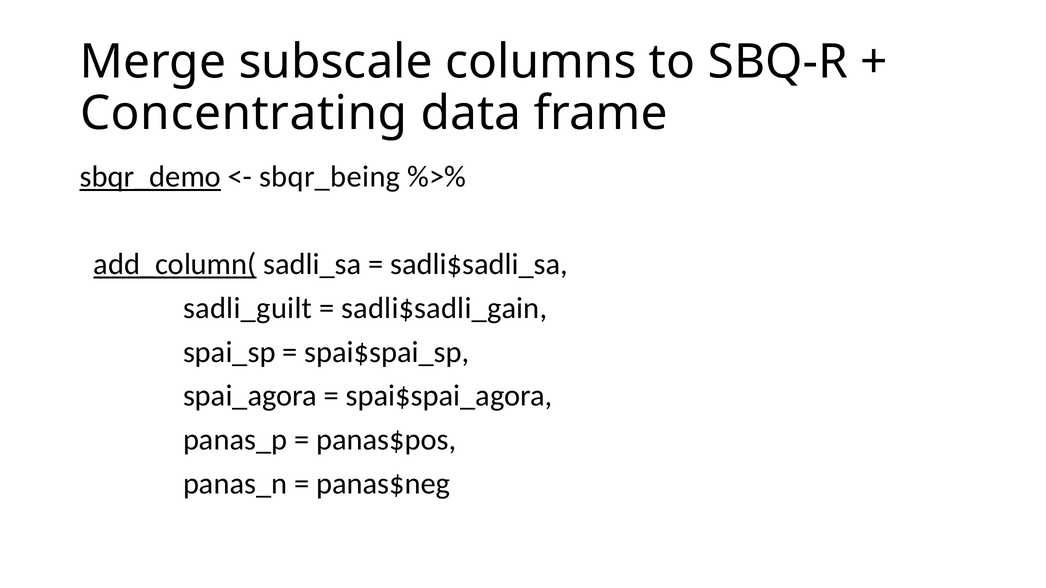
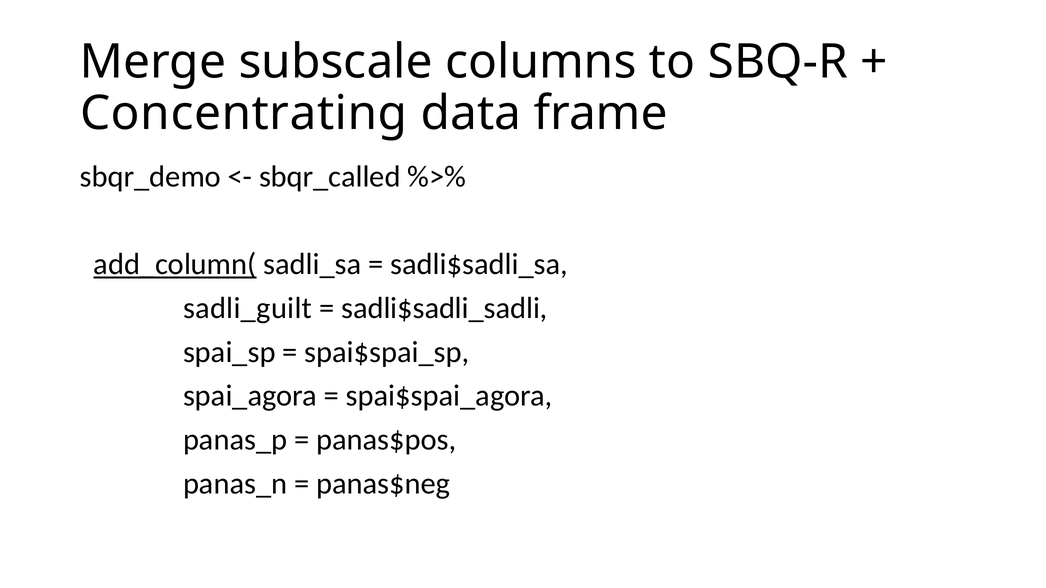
sbqr_demo underline: present -> none
sbqr_being: sbqr_being -> sbqr_called
sadli$sadli_gain: sadli$sadli_gain -> sadli$sadli_sadli
